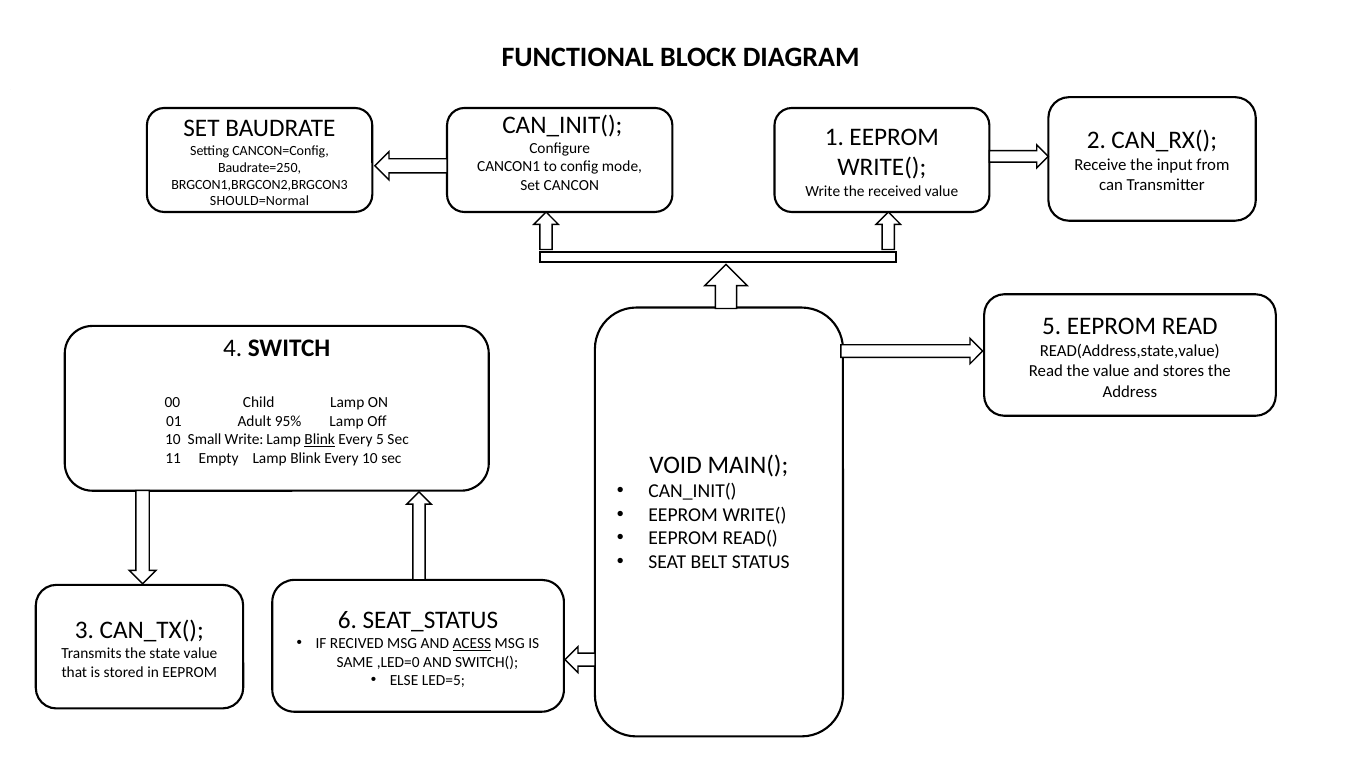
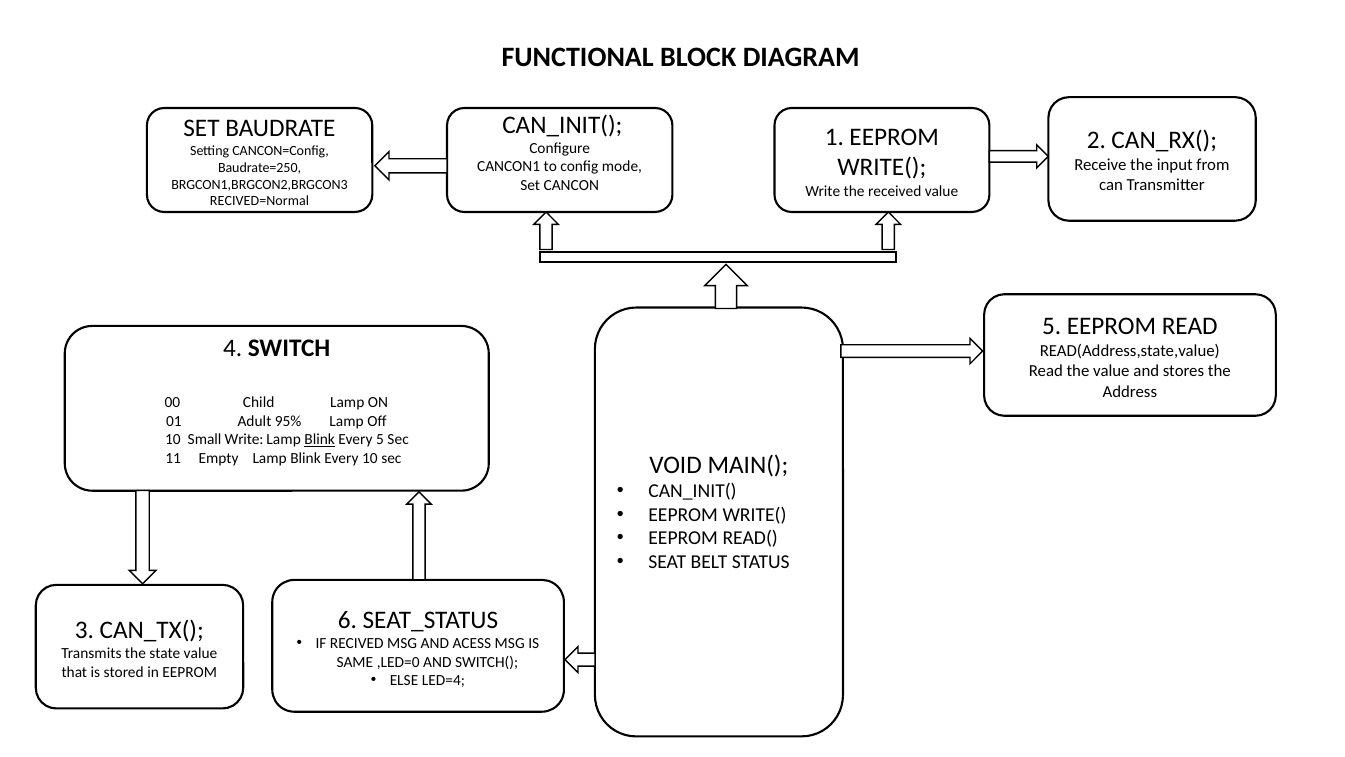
SHOULD=Normal: SHOULD=Normal -> RECIVED=Normal
ACESS underline: present -> none
LED=5: LED=5 -> LED=4
